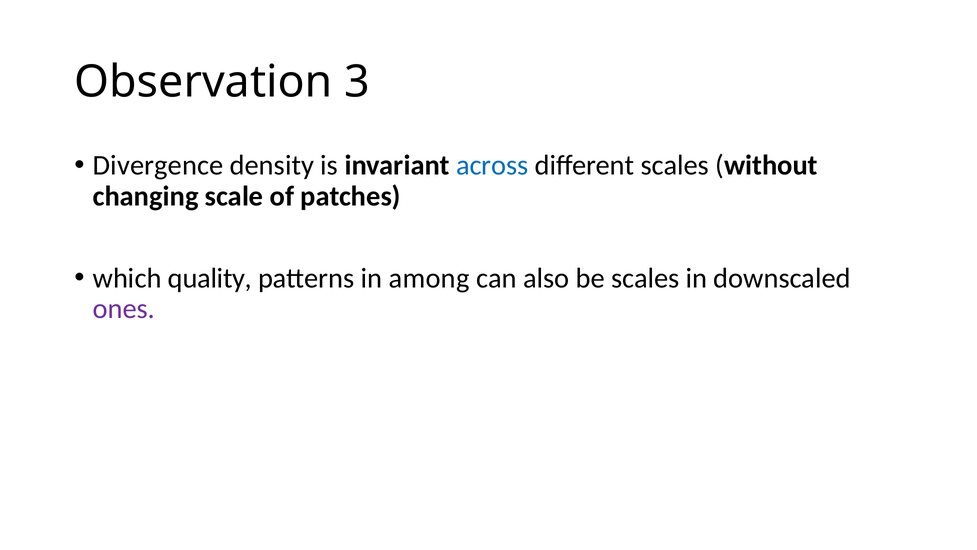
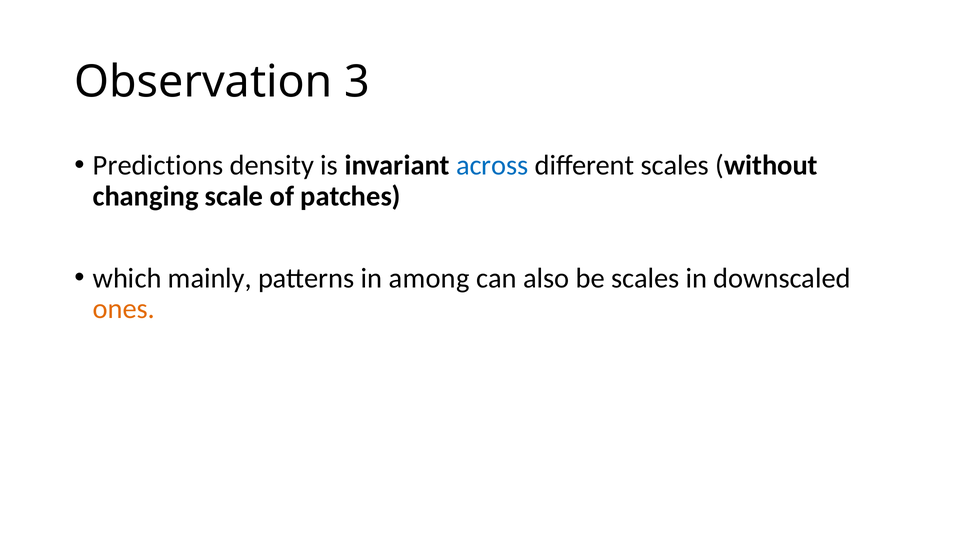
Divergence: Divergence -> Predictions
quality: quality -> mainly
ones colour: purple -> orange
